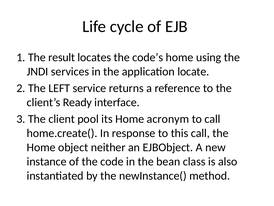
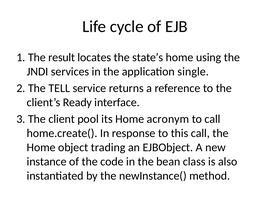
code’s: code’s -> state’s
locate: locate -> single
LEFT: LEFT -> TELL
neither: neither -> trading
